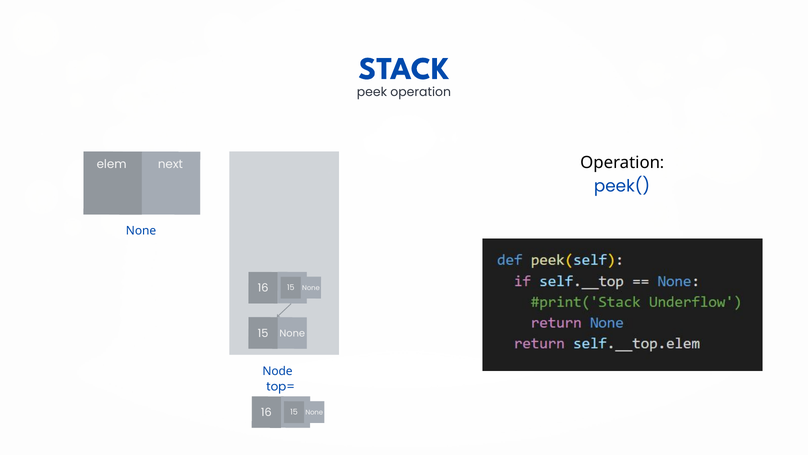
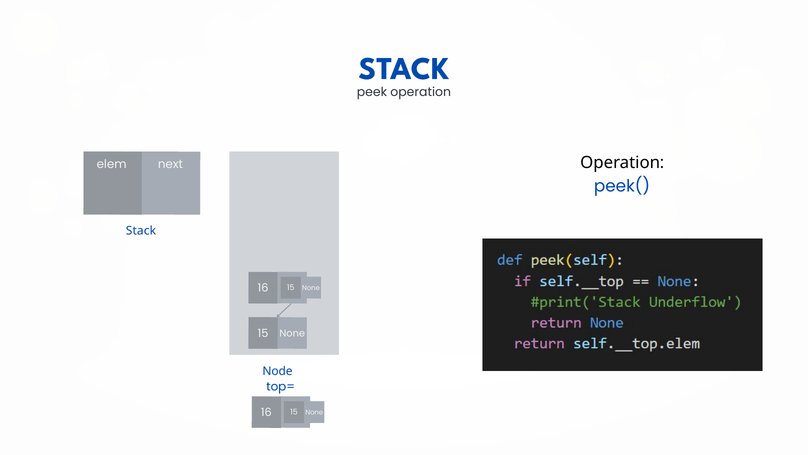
None at (141, 231): None -> Stack
